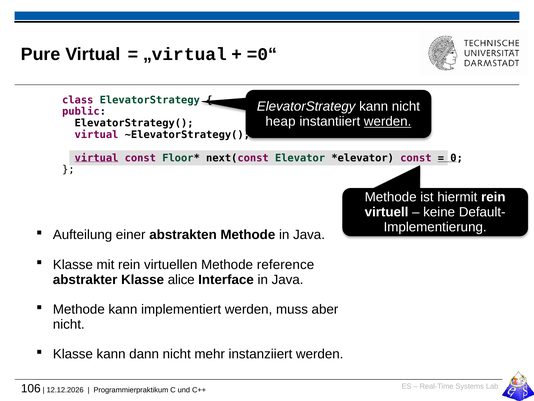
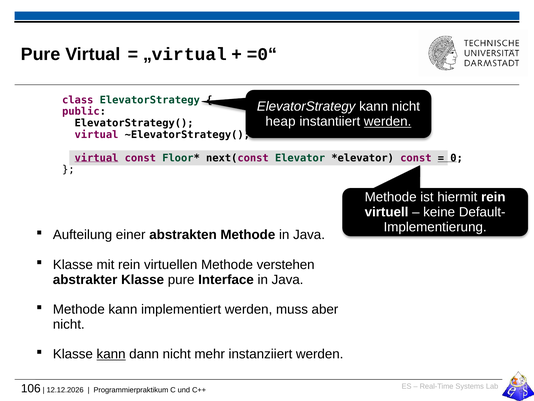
reference: reference -> verstehen
Klasse alice: alice -> pure
kann at (111, 354) underline: none -> present
